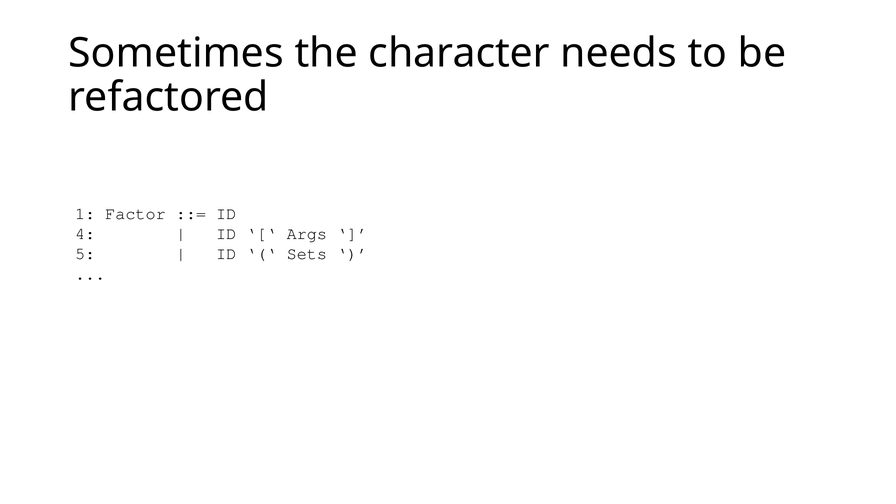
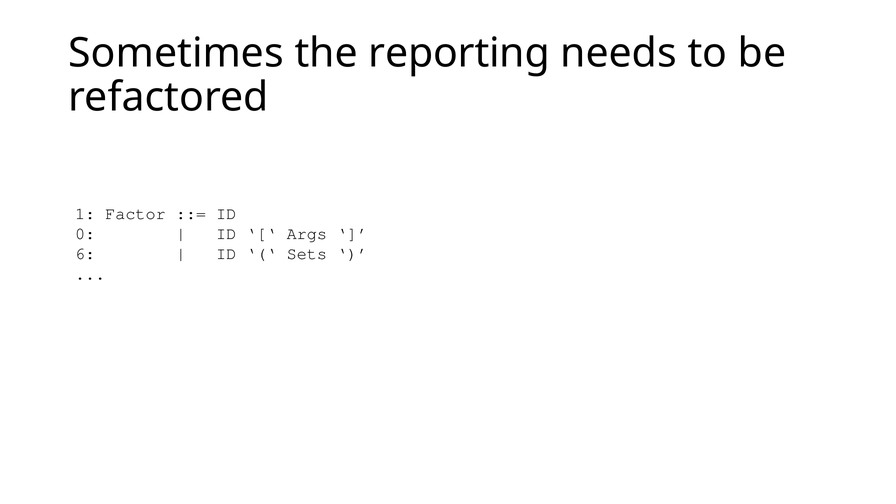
character: character -> reporting
4: 4 -> 0
5: 5 -> 6
